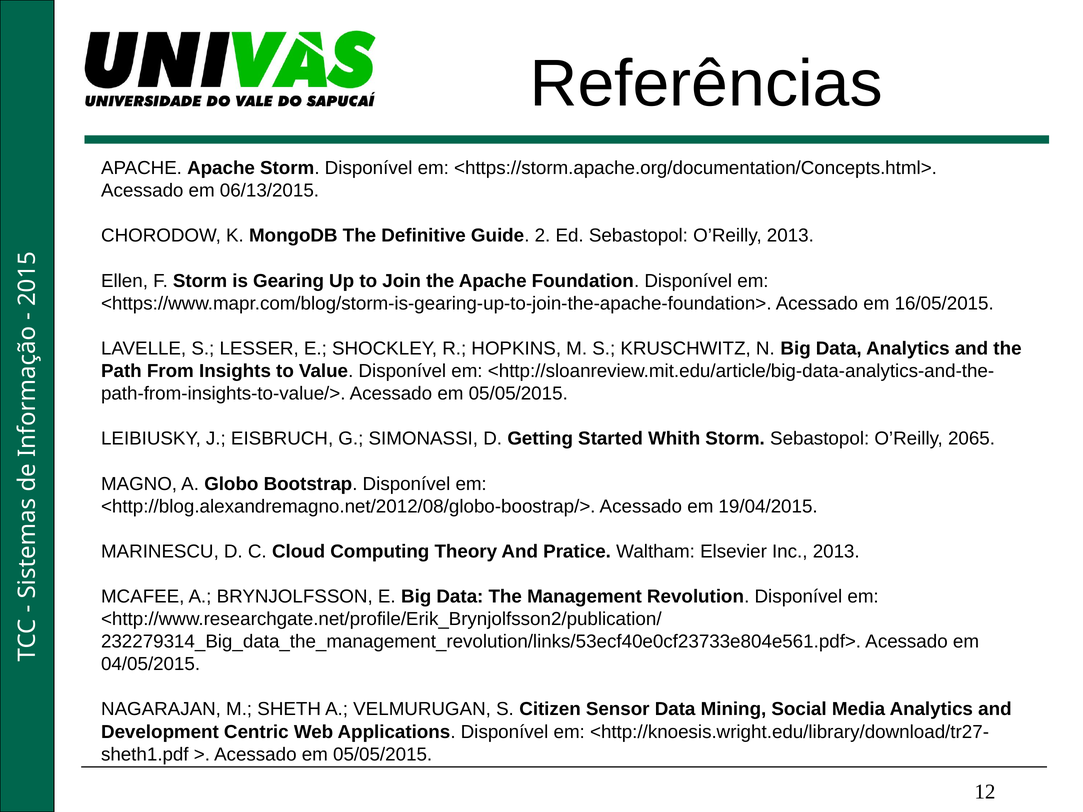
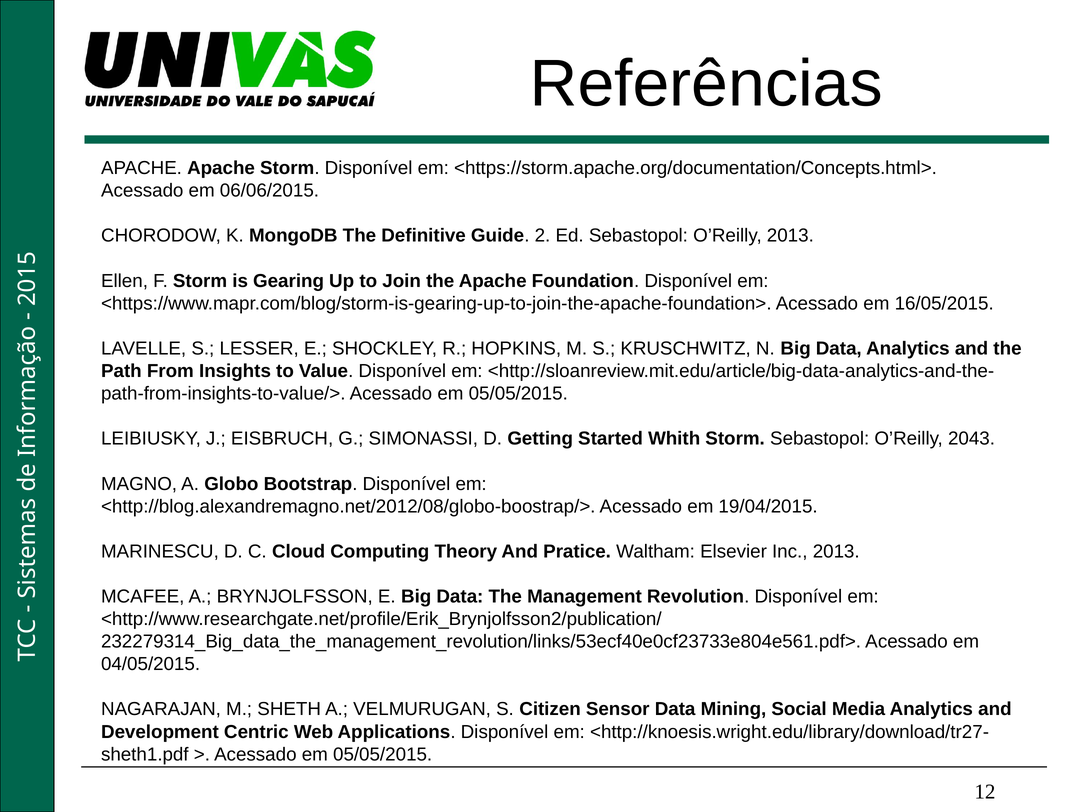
06/13/2015: 06/13/2015 -> 06/06/2015
2065: 2065 -> 2043
